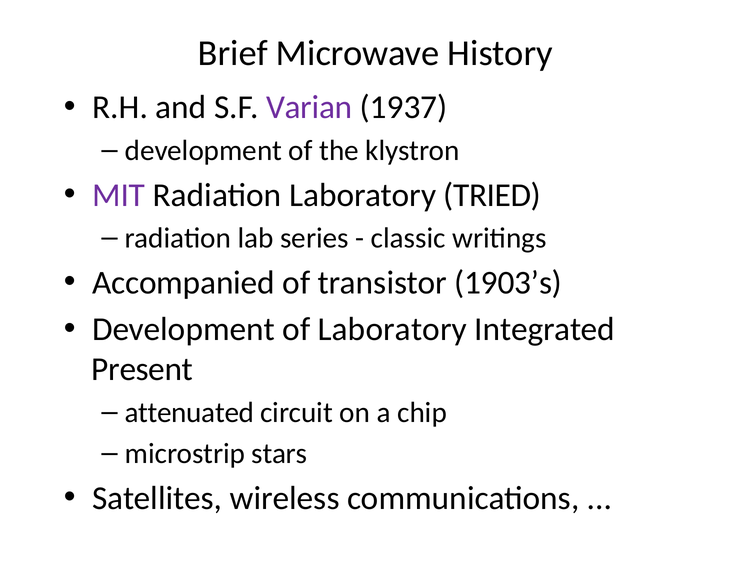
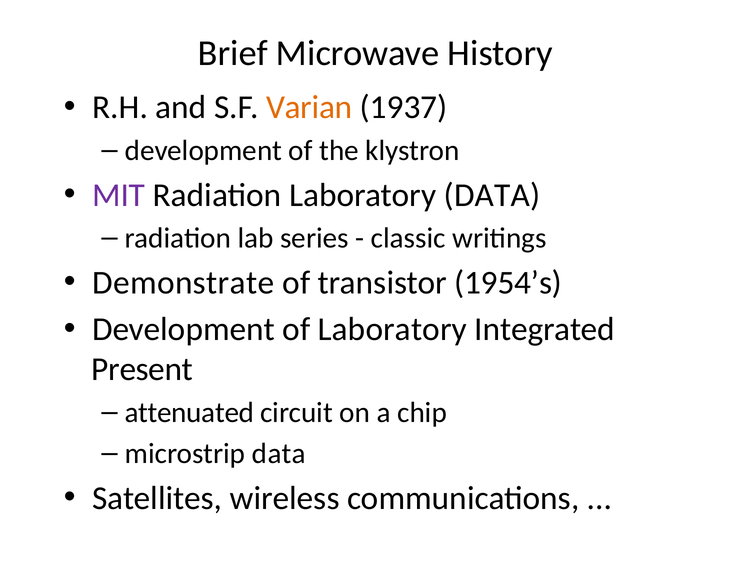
Varian colour: purple -> orange
Laboratory TRIED: TRIED -> DATA
Accompanied: Accompanied -> Demonstrate
1903’s: 1903’s -> 1954’s
microstrip stars: stars -> data
